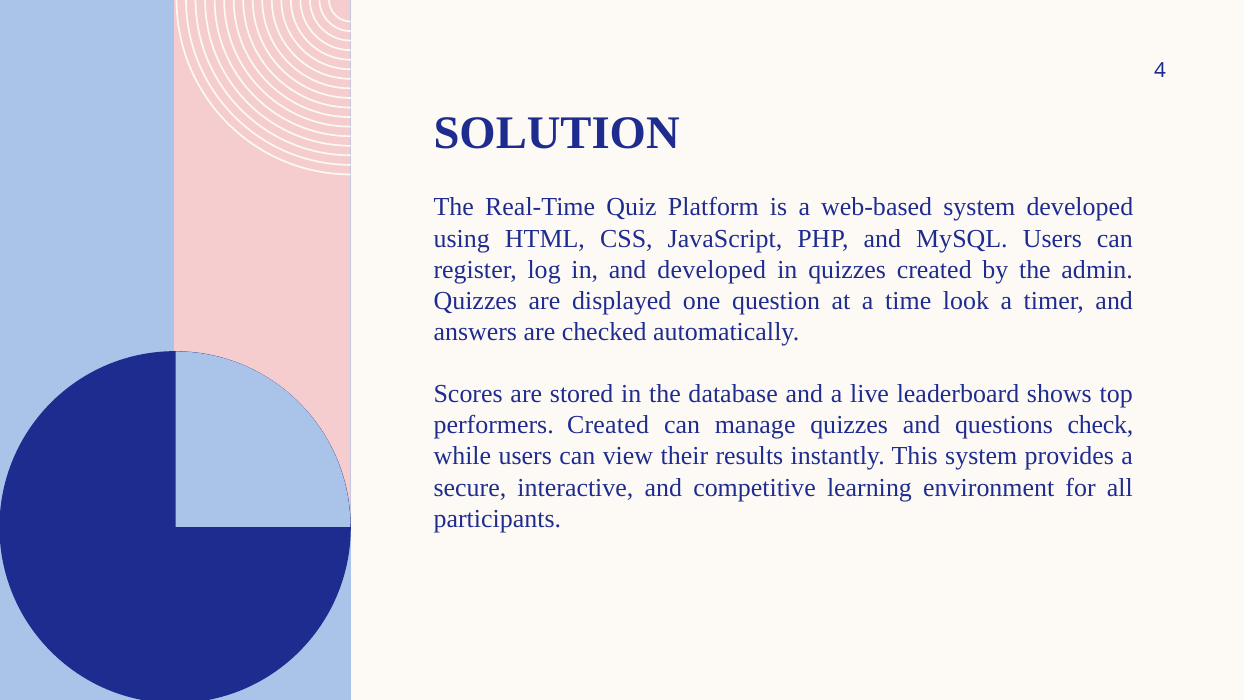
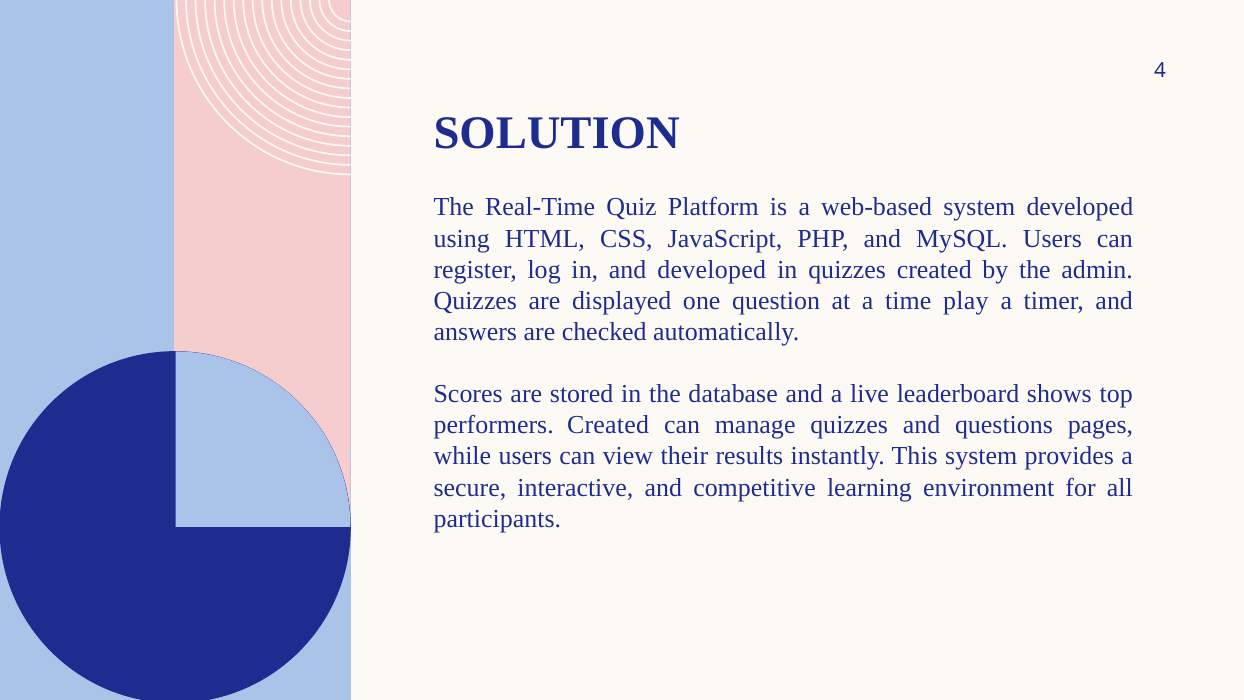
look: look -> play
check: check -> pages
